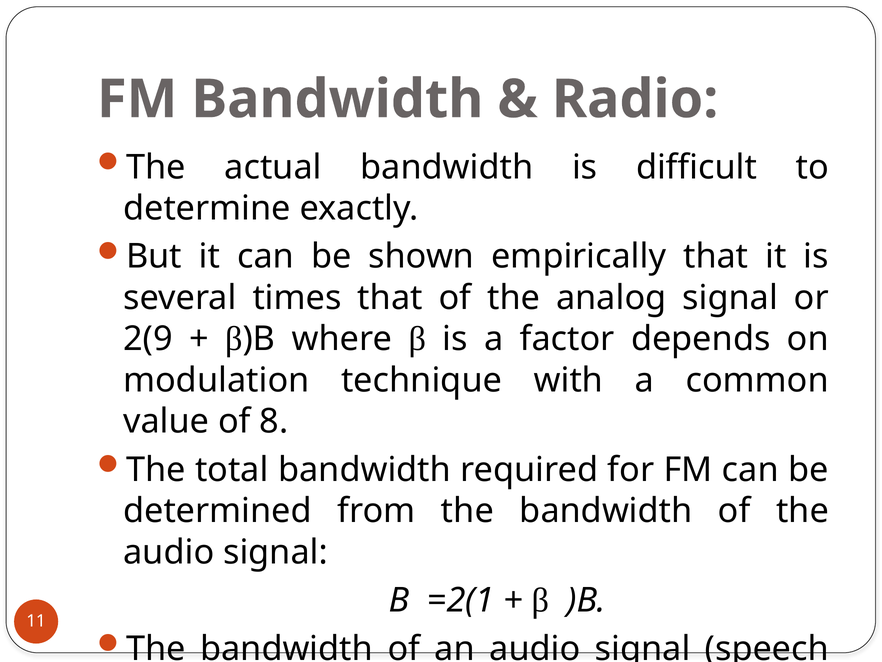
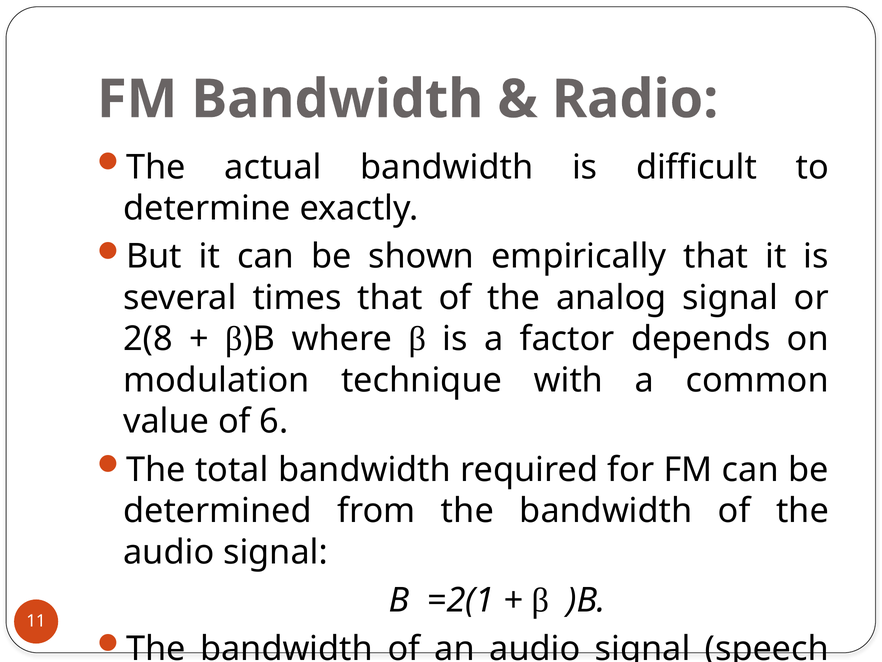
2(9: 2(9 -> 2(8
8: 8 -> 6
